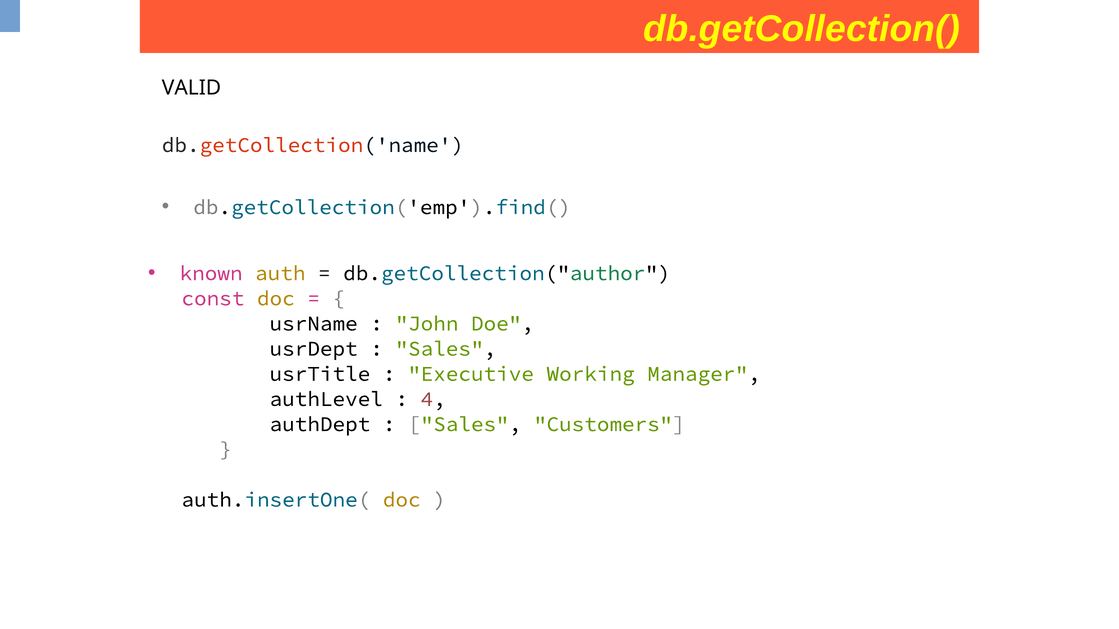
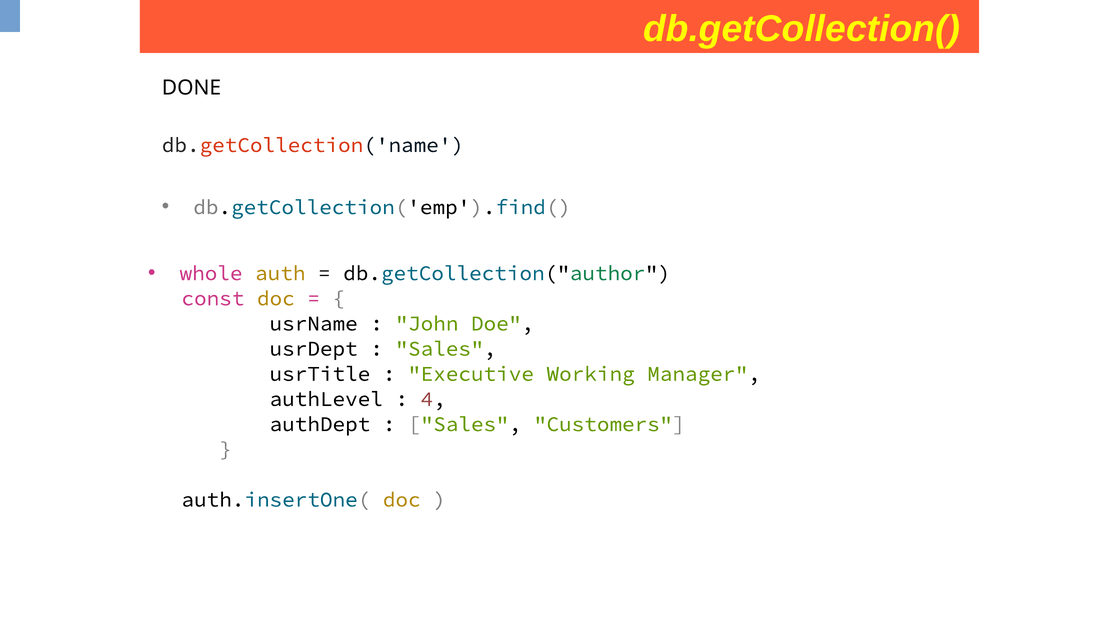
VALID: VALID -> DONE
known: known -> whole
